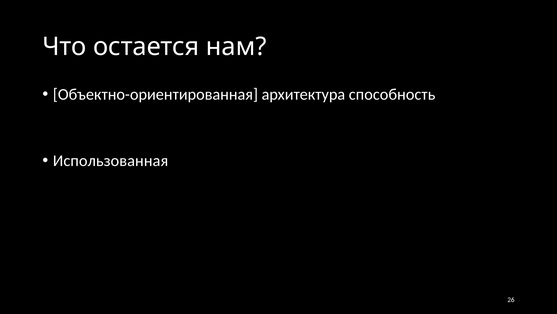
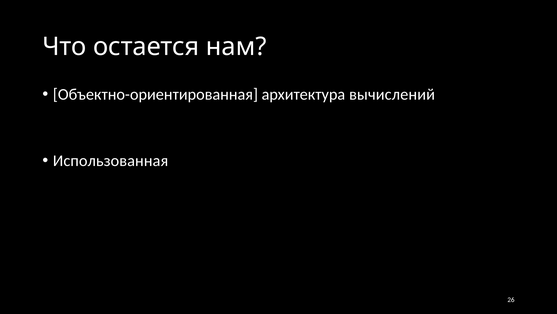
способность: способность -> вычислений
